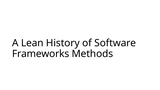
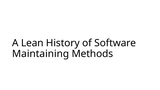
Frameworks: Frameworks -> Maintaining
